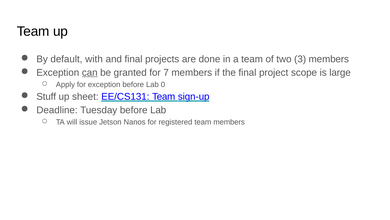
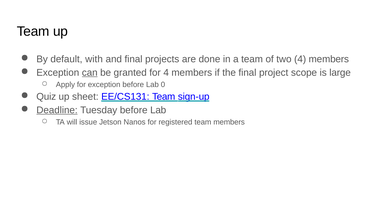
two 3: 3 -> 4
for 7: 7 -> 4
Stuff: Stuff -> Quiz
Deadline underline: none -> present
